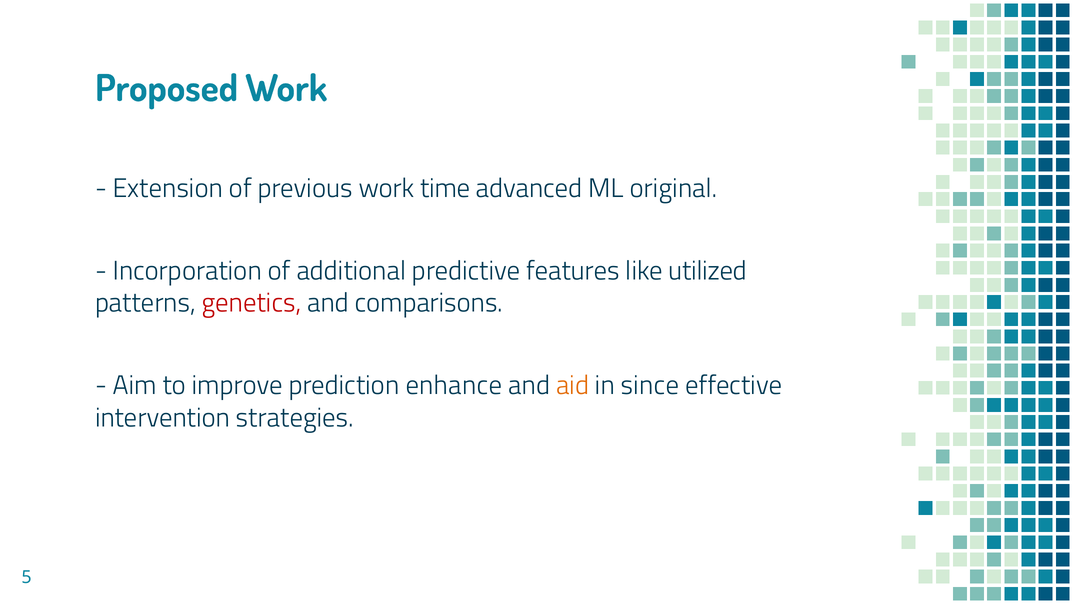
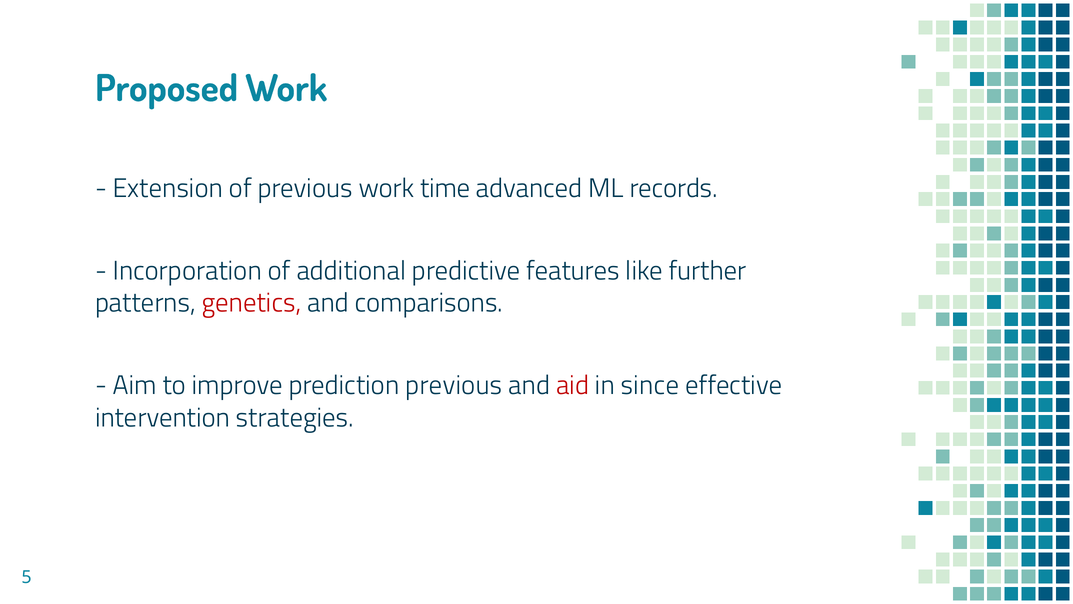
original: original -> records
utilized: utilized -> further
prediction enhance: enhance -> previous
aid colour: orange -> red
